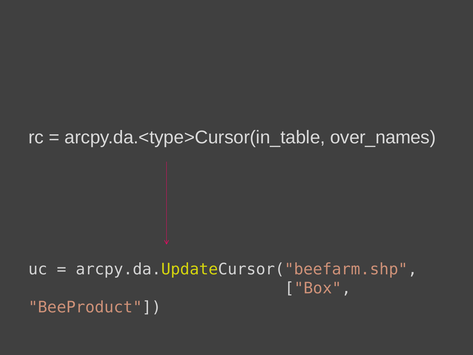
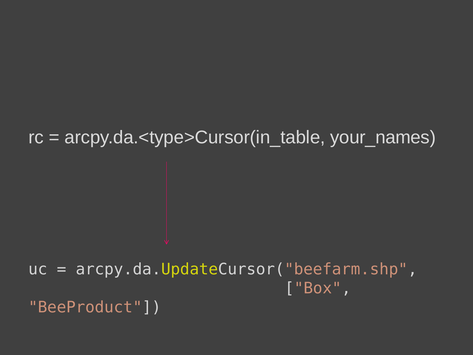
over_names: over_names -> your_names
